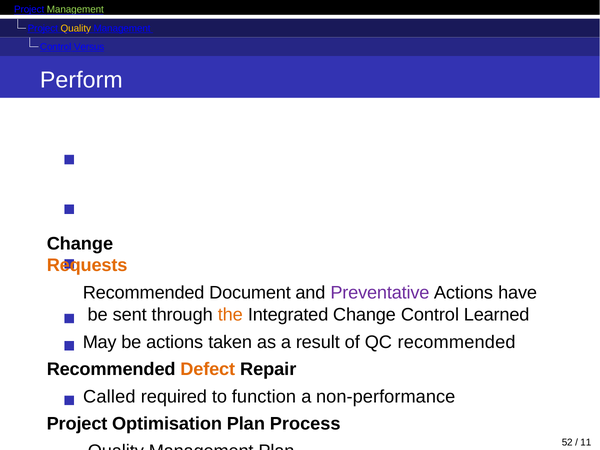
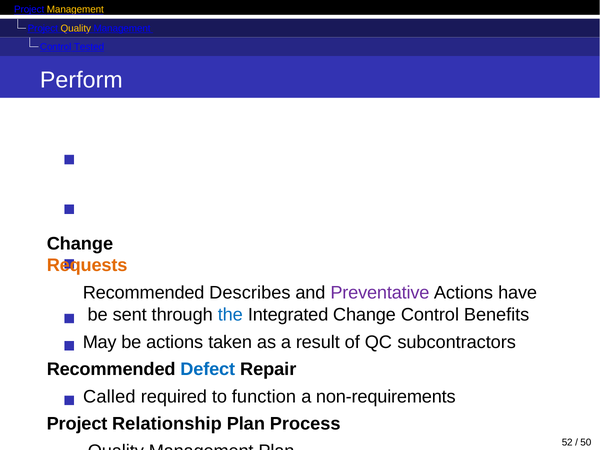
Management at (75, 10) colour: light green -> yellow
Versus: Versus -> Tested
Recommended Document: Document -> Describes
the colour: orange -> blue
Learned: Learned -> Benefits
QC recommended: recommended -> subcontractors
Defect colour: orange -> blue
non-performance: non-performance -> non-requirements
Optimisation: Optimisation -> Relationship
11: 11 -> 50
